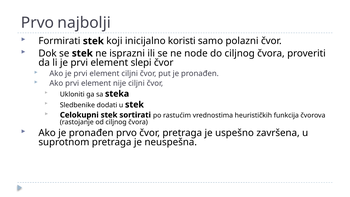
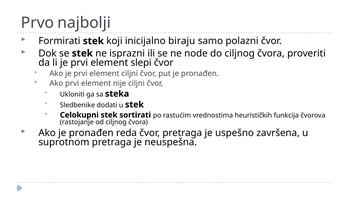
koristi: koristi -> biraju
pronađen prvo: prvo -> reda
